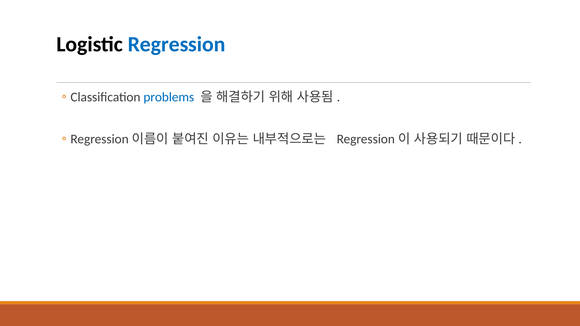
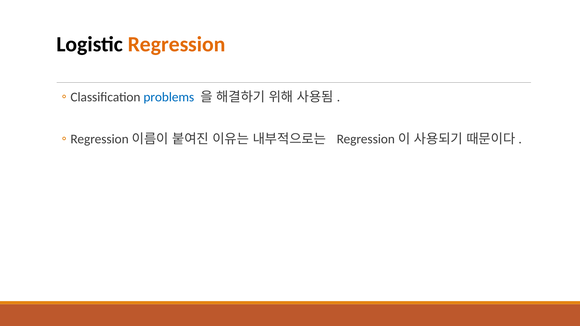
Regression colour: blue -> orange
